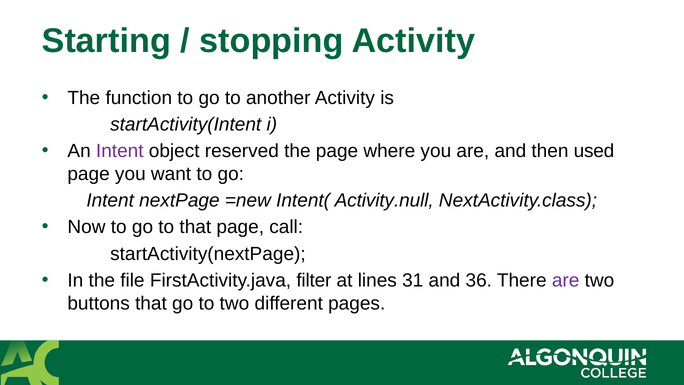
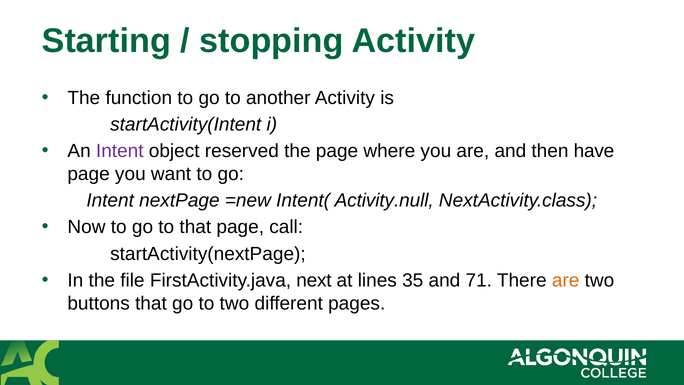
used: used -> have
filter: filter -> next
31: 31 -> 35
36: 36 -> 71
are at (566, 280) colour: purple -> orange
